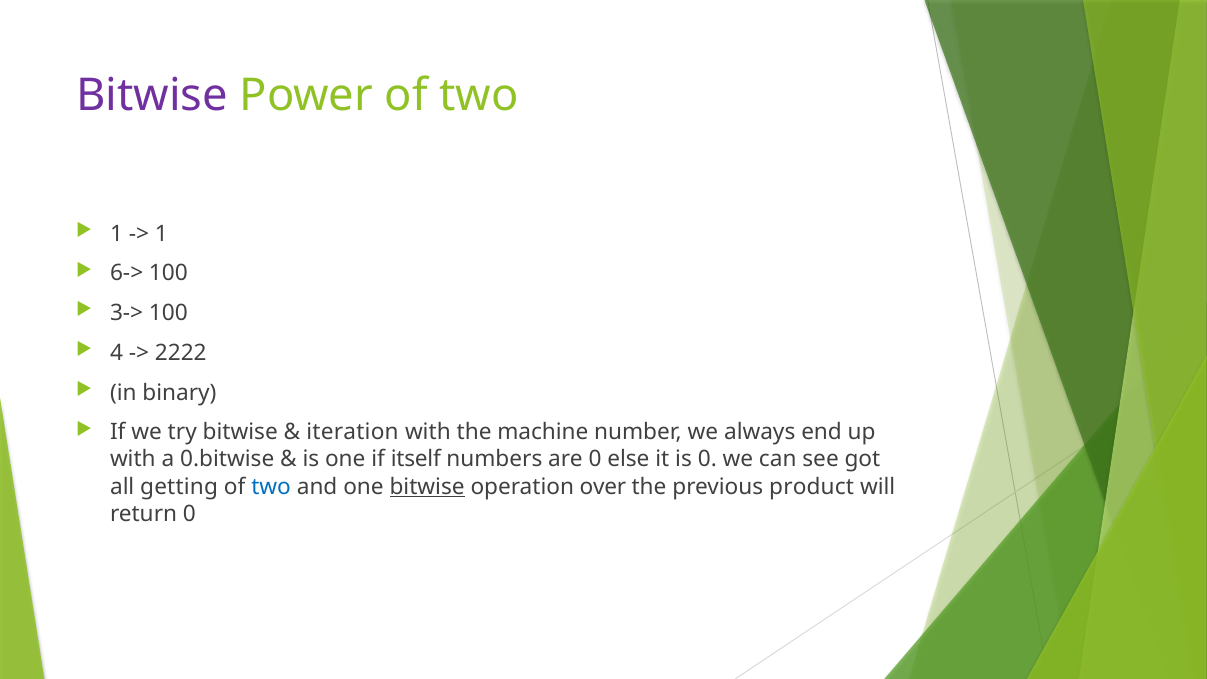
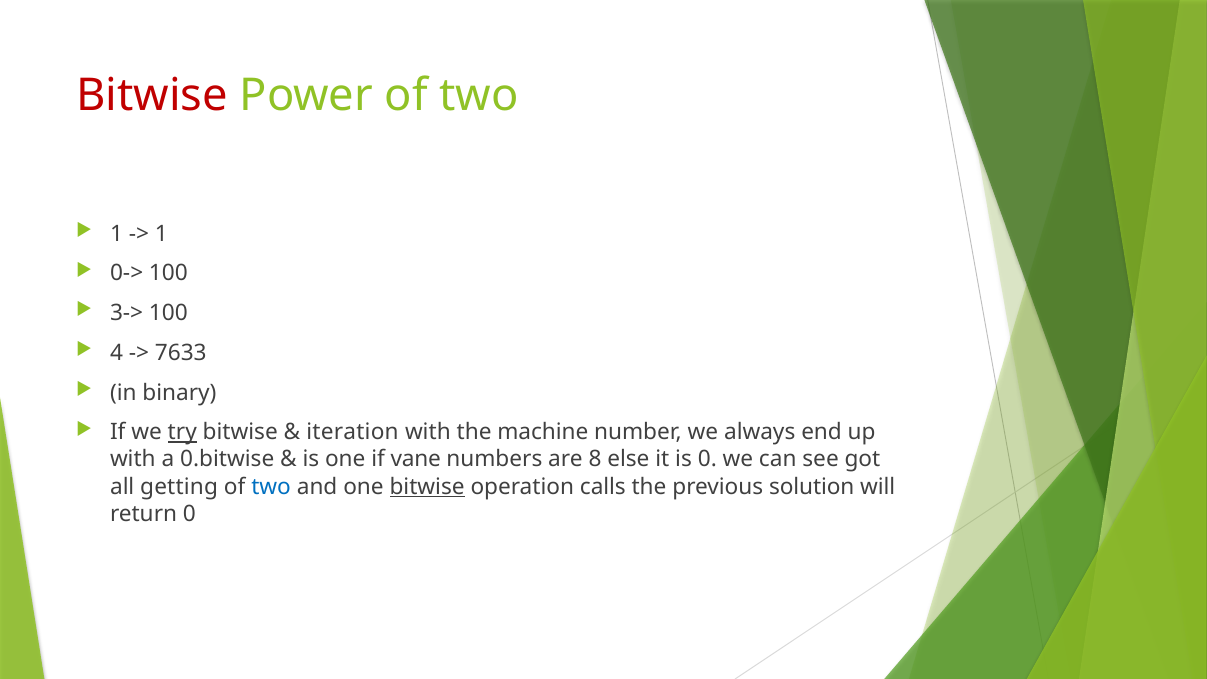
Bitwise at (152, 95) colour: purple -> red
6->: 6-> -> 0->
2222: 2222 -> 7633
try underline: none -> present
itself: itself -> vane
are 0: 0 -> 8
over: over -> calls
product: product -> solution
